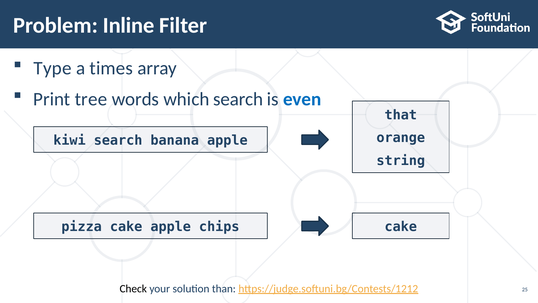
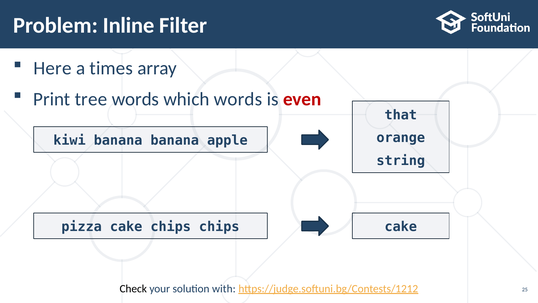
Type: Type -> Here
which search: search -> words
even colour: blue -> red
kiwi search: search -> banana
cake apple: apple -> chips
than: than -> with
